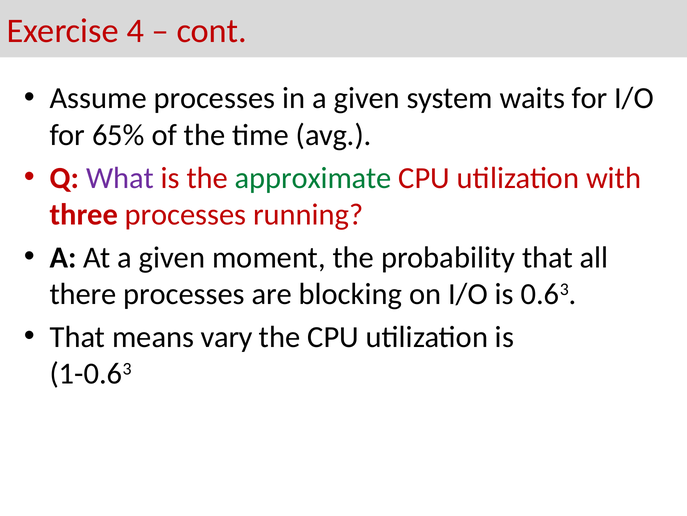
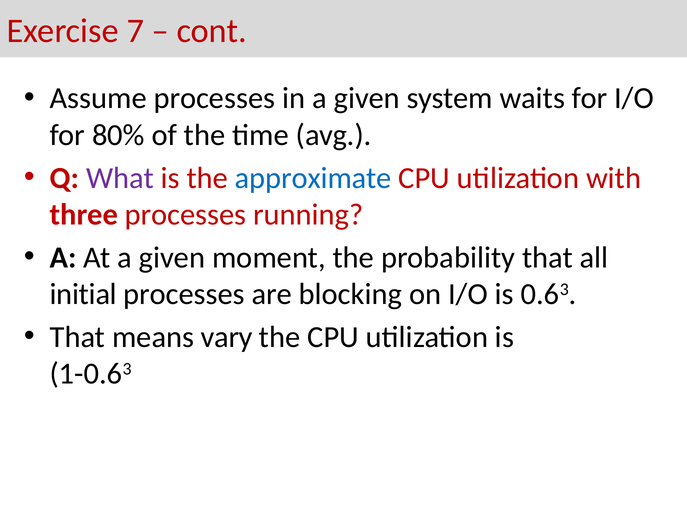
4: 4 -> 7
65%: 65% -> 80%
approximate colour: green -> blue
there: there -> initial
